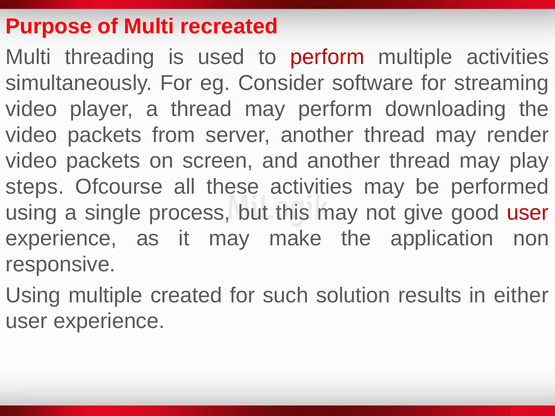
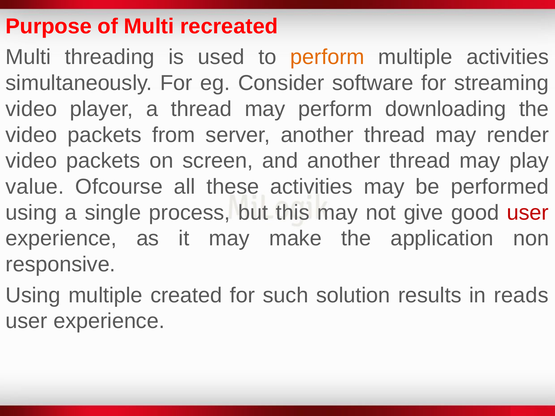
perform at (327, 57) colour: red -> orange
steps: steps -> value
either: either -> reads
